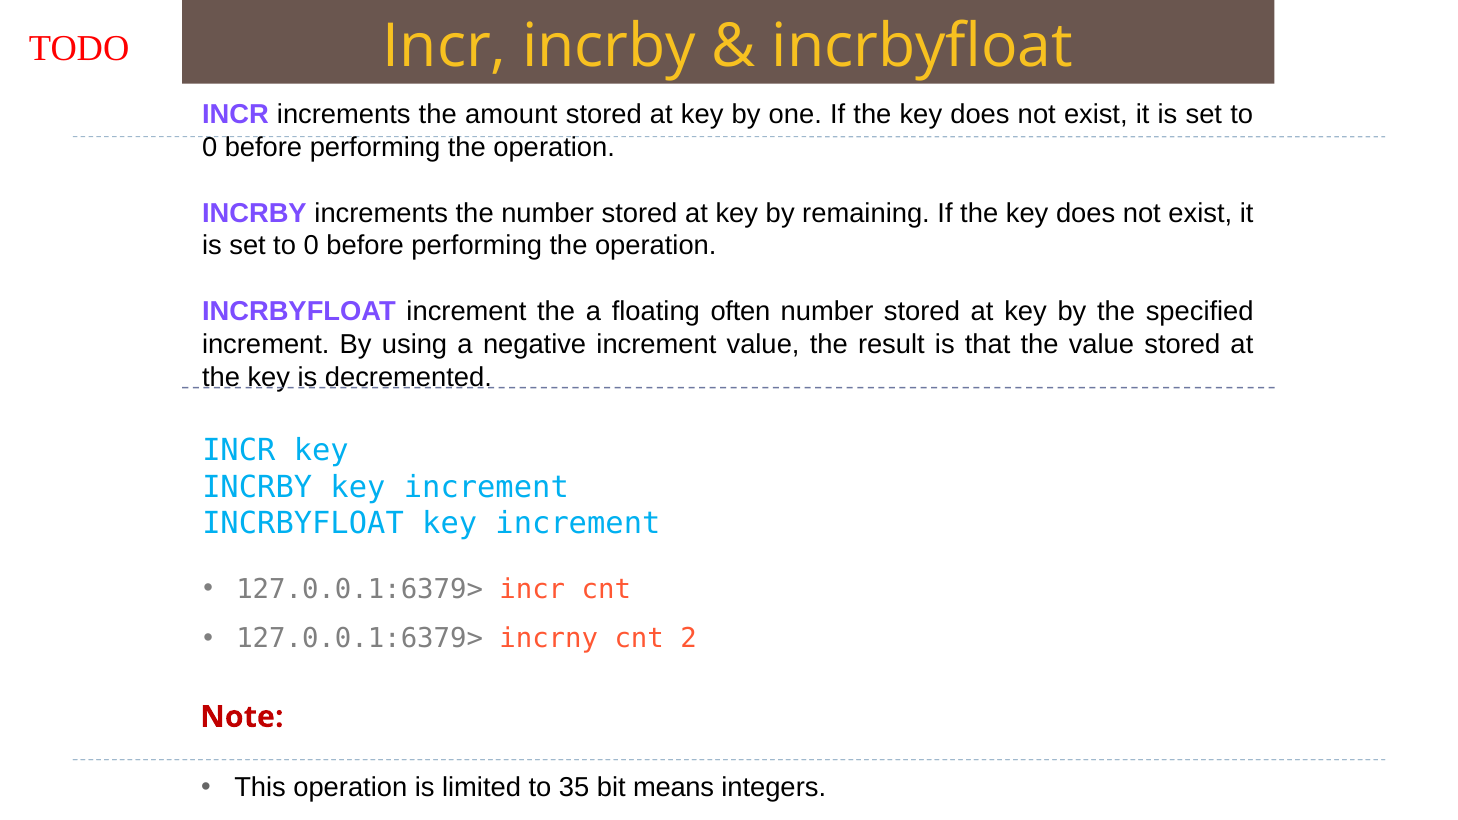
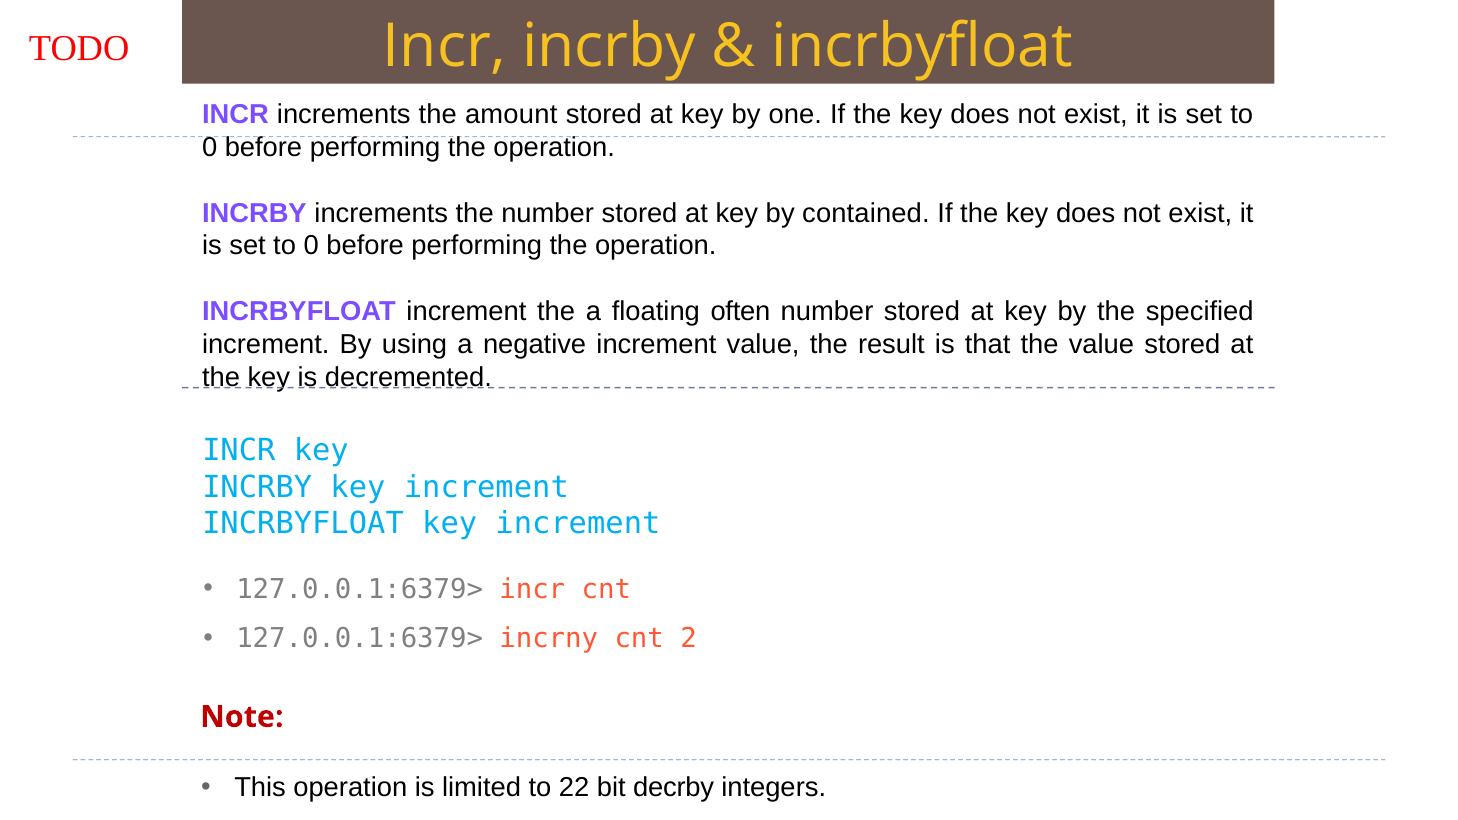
remaining: remaining -> contained
35: 35 -> 22
means: means -> decrby
